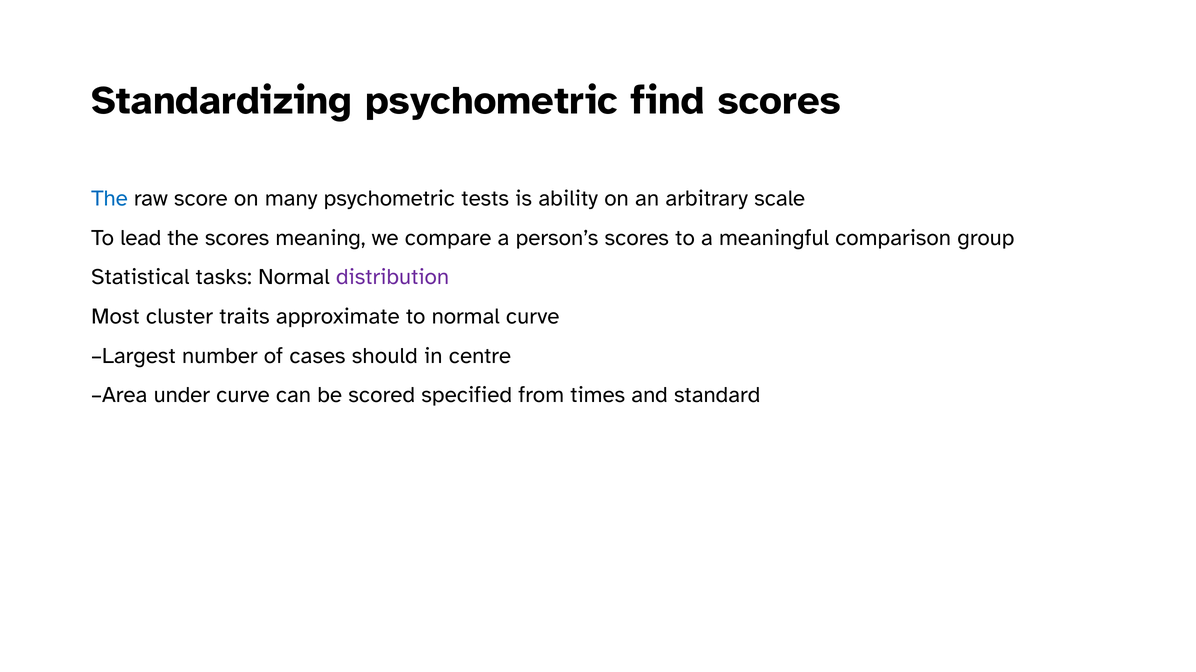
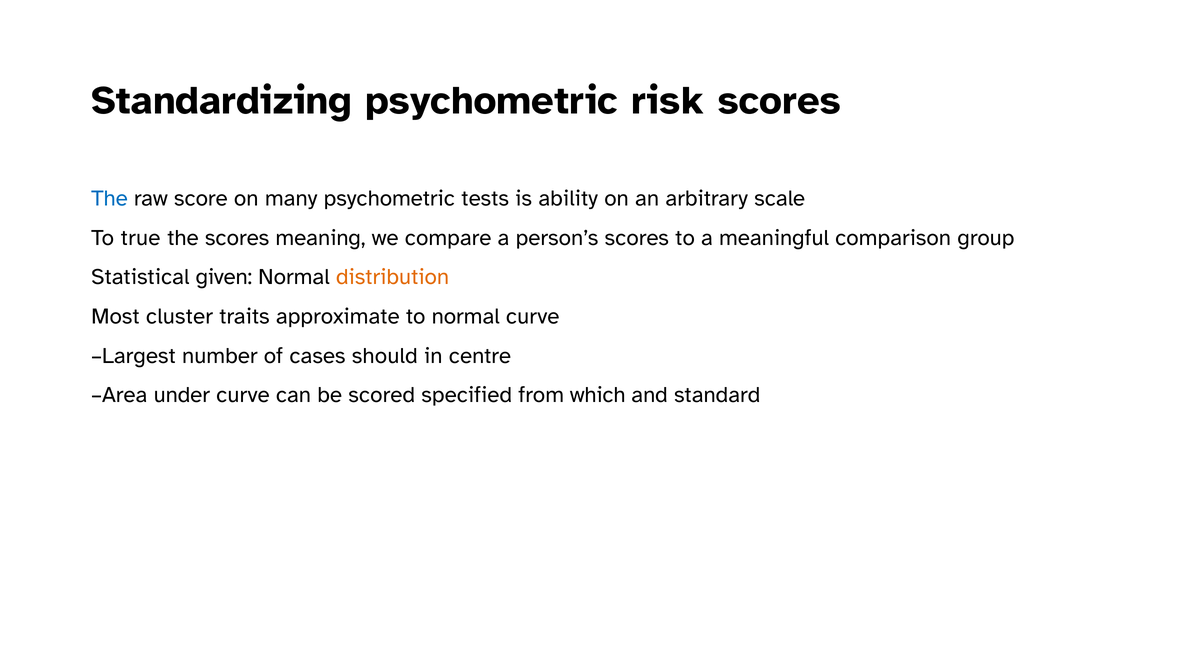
find: find -> risk
lead: lead -> true
tasks: tasks -> given
distribution colour: purple -> orange
times: times -> which
